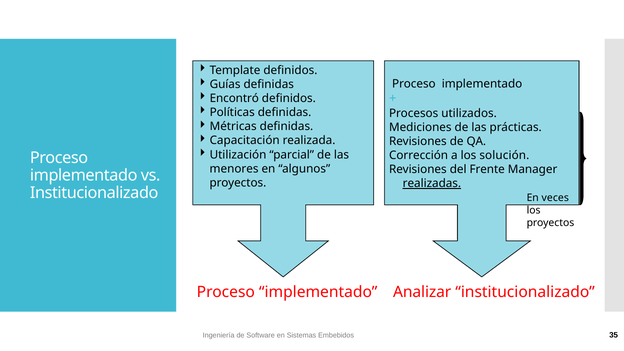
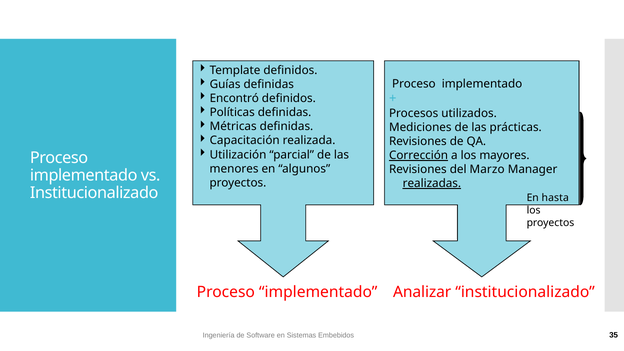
Corrección underline: none -> present
solución: solución -> mayores
Frente: Frente -> Marzo
veces: veces -> hasta
